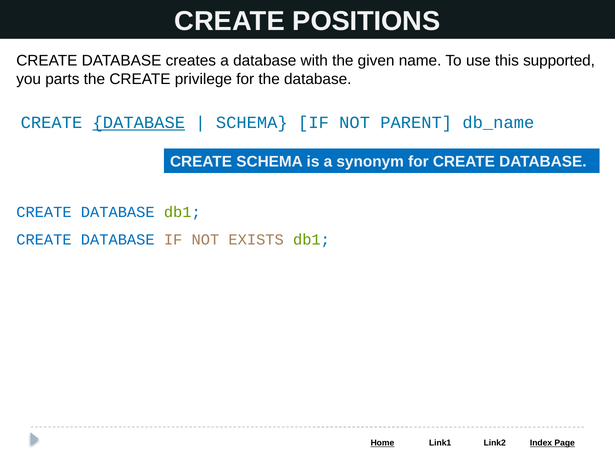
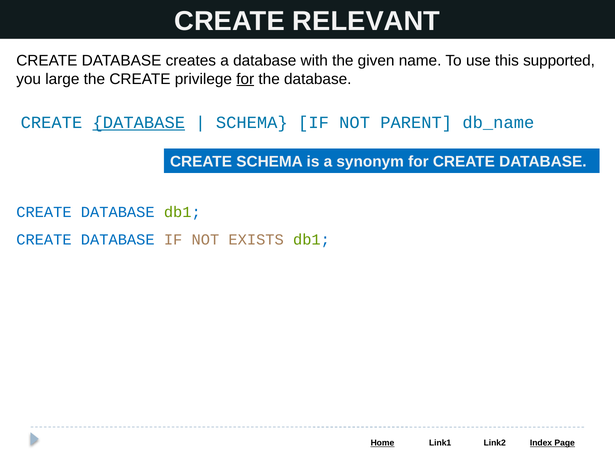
POSITIONS: POSITIONS -> RELEVANT
parts: parts -> large
for at (245, 79) underline: none -> present
